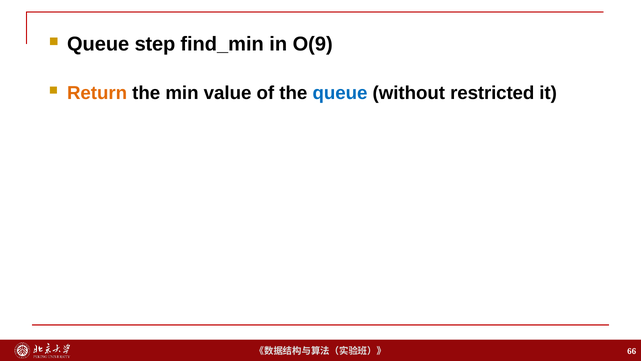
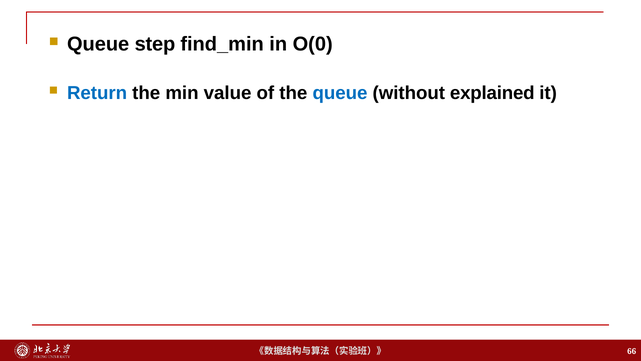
O(9: O(9 -> O(0
Return colour: orange -> blue
restricted: restricted -> explained
